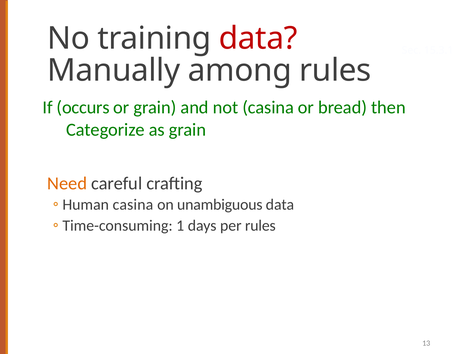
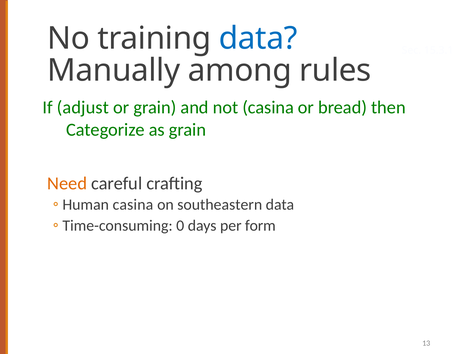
data at (258, 38) colour: red -> blue
occurs: occurs -> adjust
unambiguous: unambiguous -> southeastern
1: 1 -> 0
per rules: rules -> form
